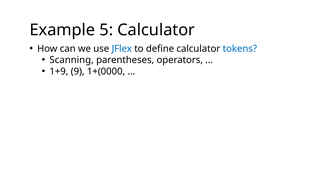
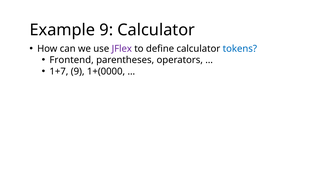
Example 5: 5 -> 9
JFlex colour: blue -> purple
Scanning: Scanning -> Frontend
1+9: 1+9 -> 1+7
